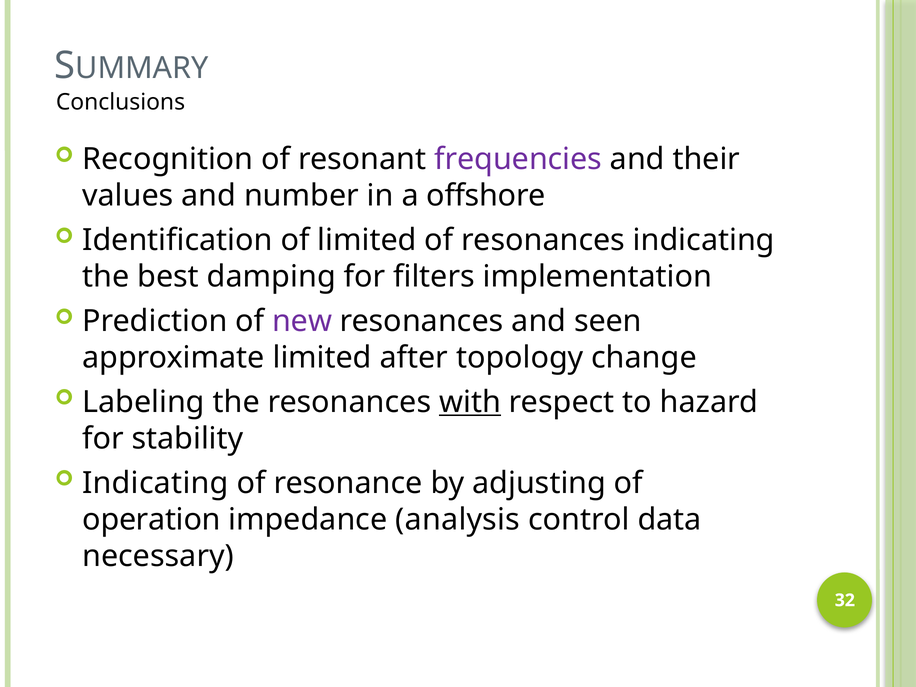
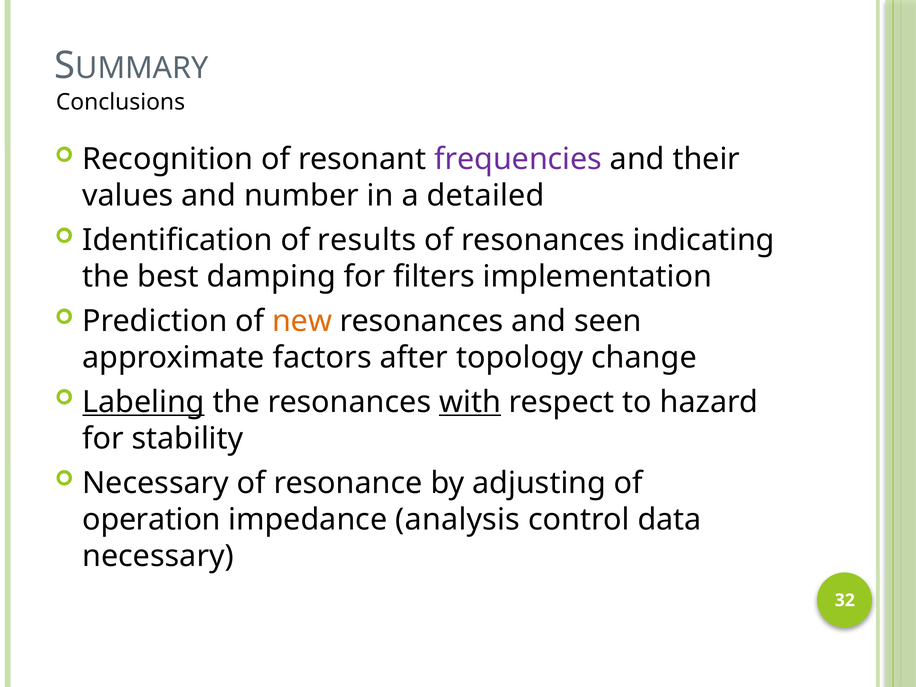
offshore: offshore -> detailed
of limited: limited -> results
new colour: purple -> orange
approximate limited: limited -> factors
Labeling underline: none -> present
Indicating at (155, 483): Indicating -> Necessary
